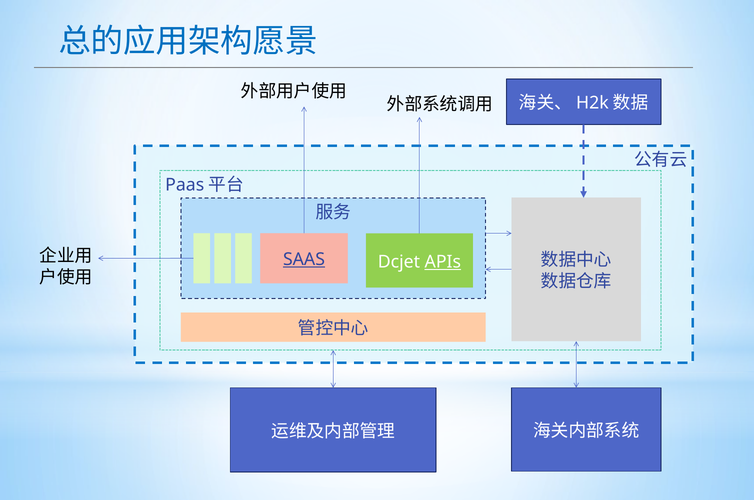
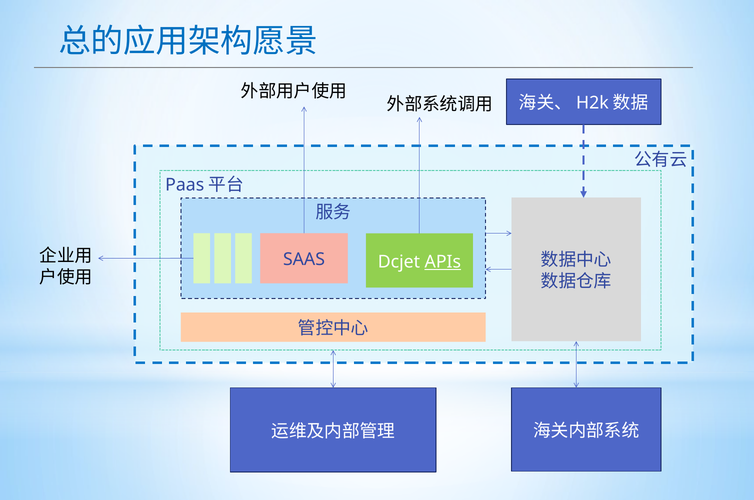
SAAS underline: present -> none
